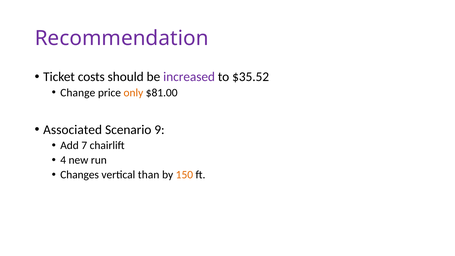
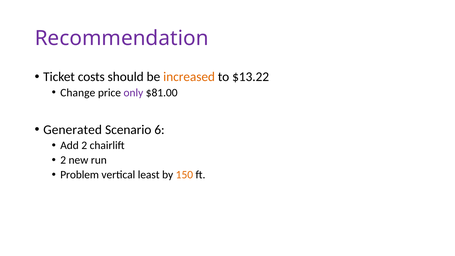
increased colour: purple -> orange
$35.52: $35.52 -> $13.22
only colour: orange -> purple
Associated: Associated -> Generated
9: 9 -> 6
Add 7: 7 -> 2
4 at (63, 160): 4 -> 2
Changes: Changes -> Problem
than: than -> least
